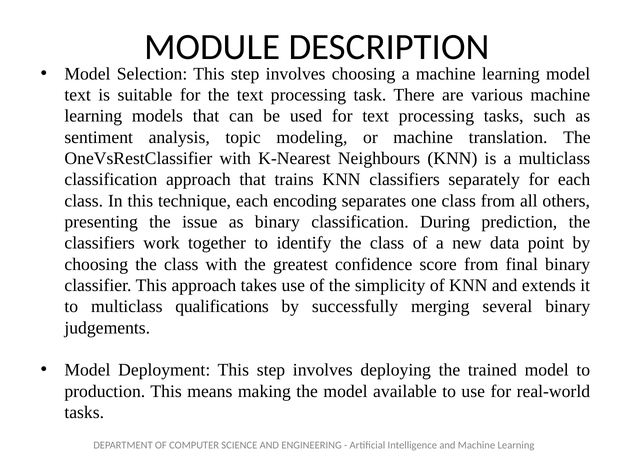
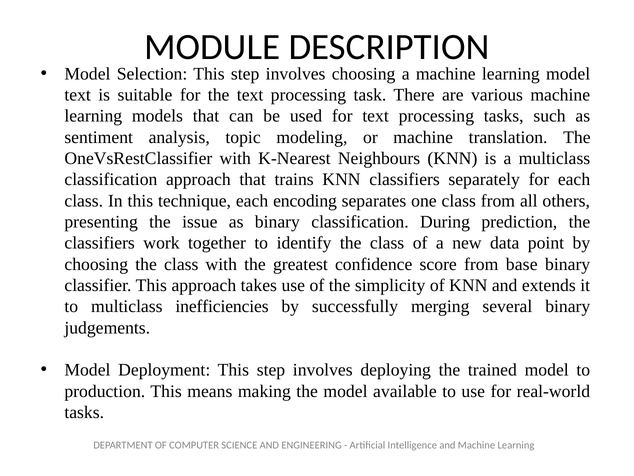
final: final -> base
qualifications: qualifications -> inefficiencies
